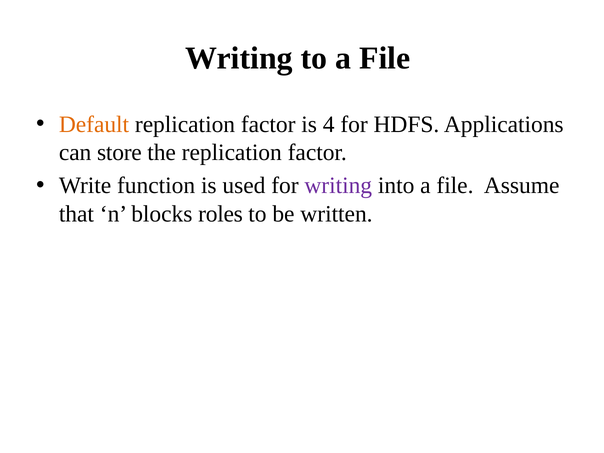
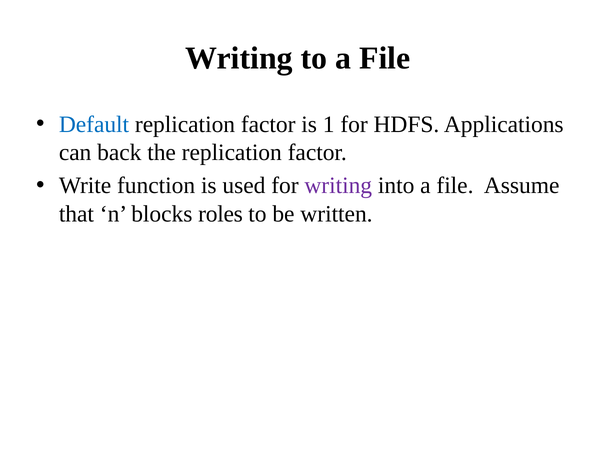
Default colour: orange -> blue
4: 4 -> 1
store: store -> back
